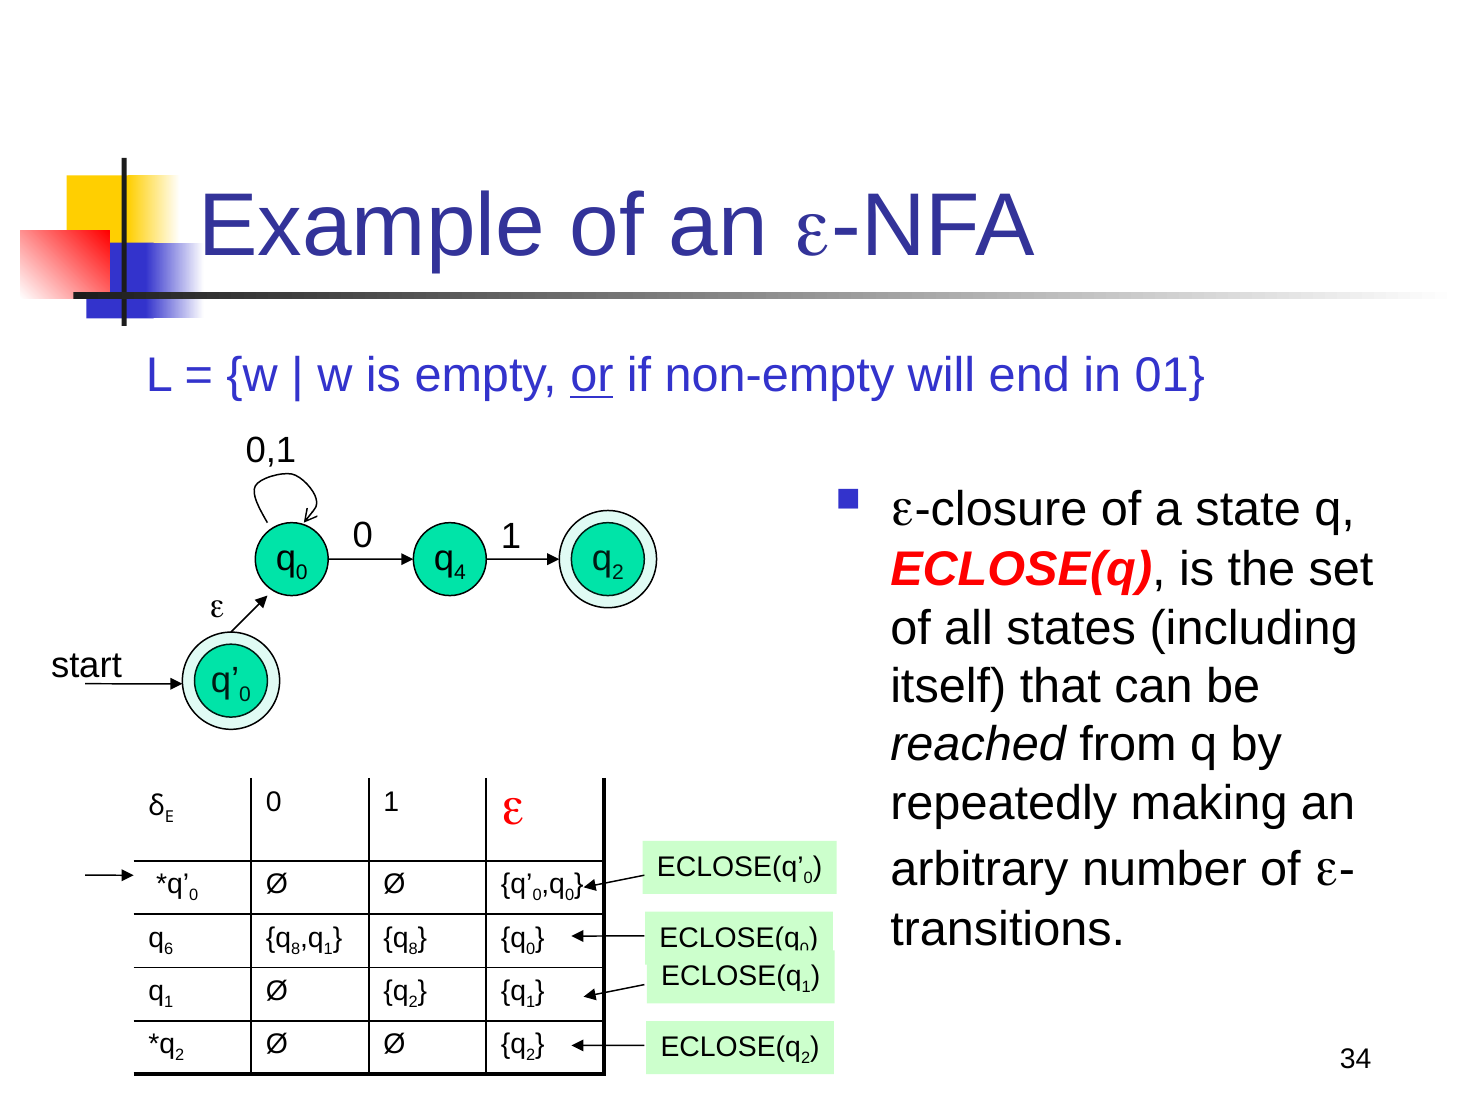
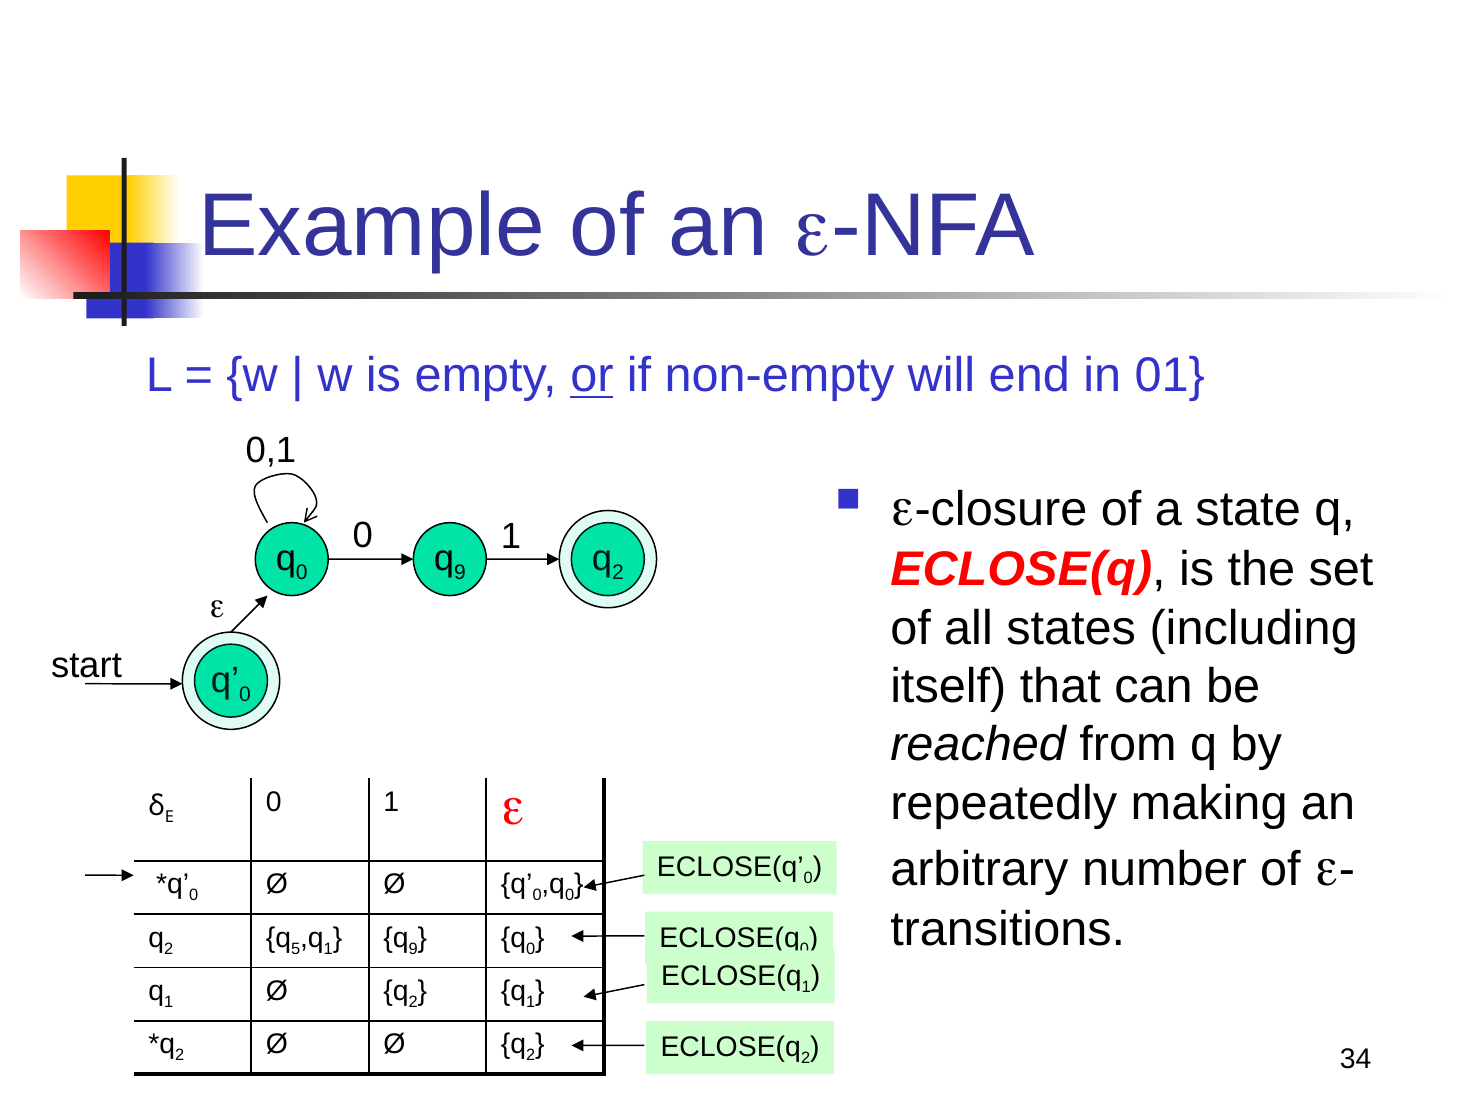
0 q 4: 4 -> 9
6 at (169, 949): 6 -> 2
8 at (296, 949): 8 -> 5
8 at (413, 949): 8 -> 9
